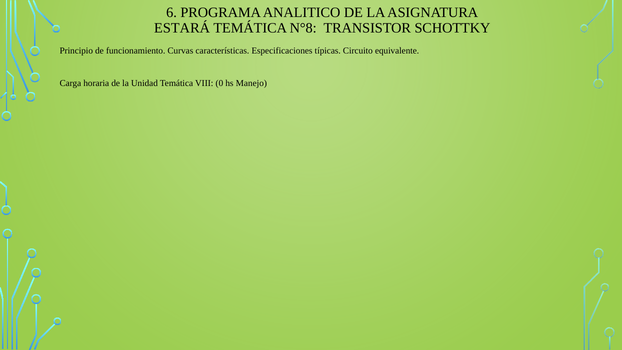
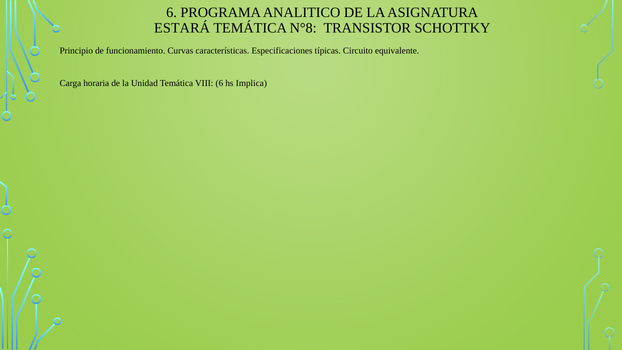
VIII 0: 0 -> 6
Manejo: Manejo -> Implica
